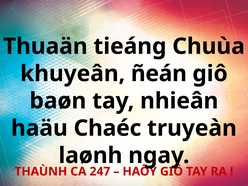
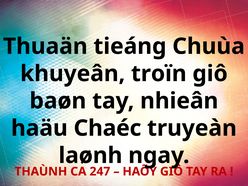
ñeán: ñeán -> troïn
